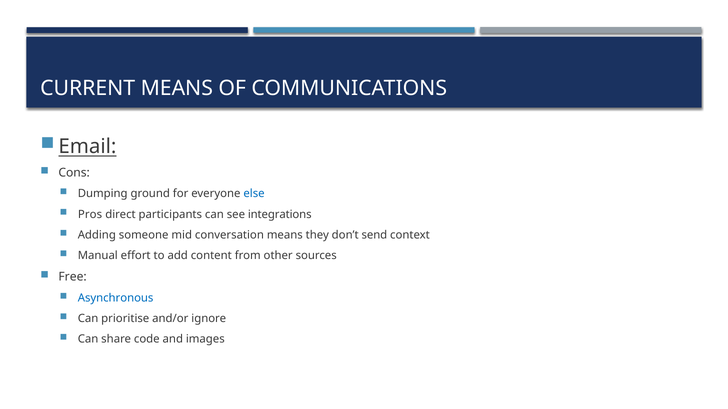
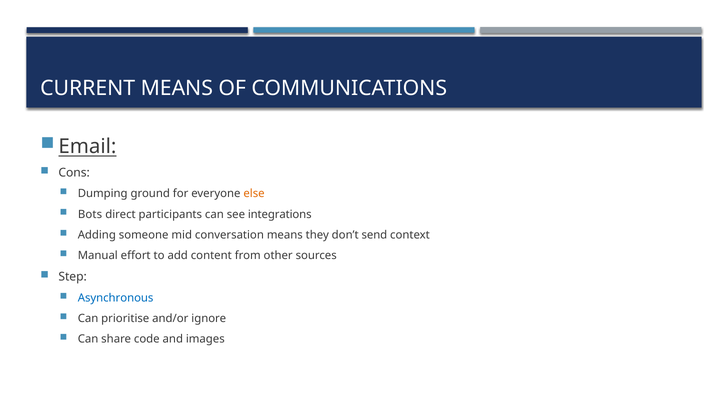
else colour: blue -> orange
Pros: Pros -> Bots
Free: Free -> Step
